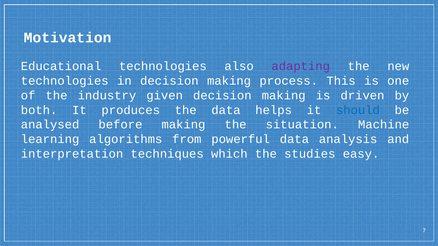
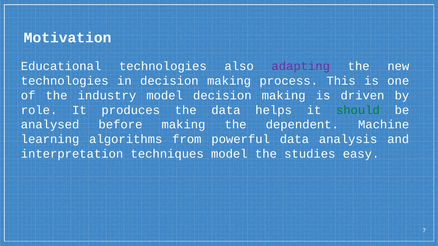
industry given: given -> model
both: both -> role
should colour: blue -> green
situation: situation -> dependent
techniques which: which -> model
